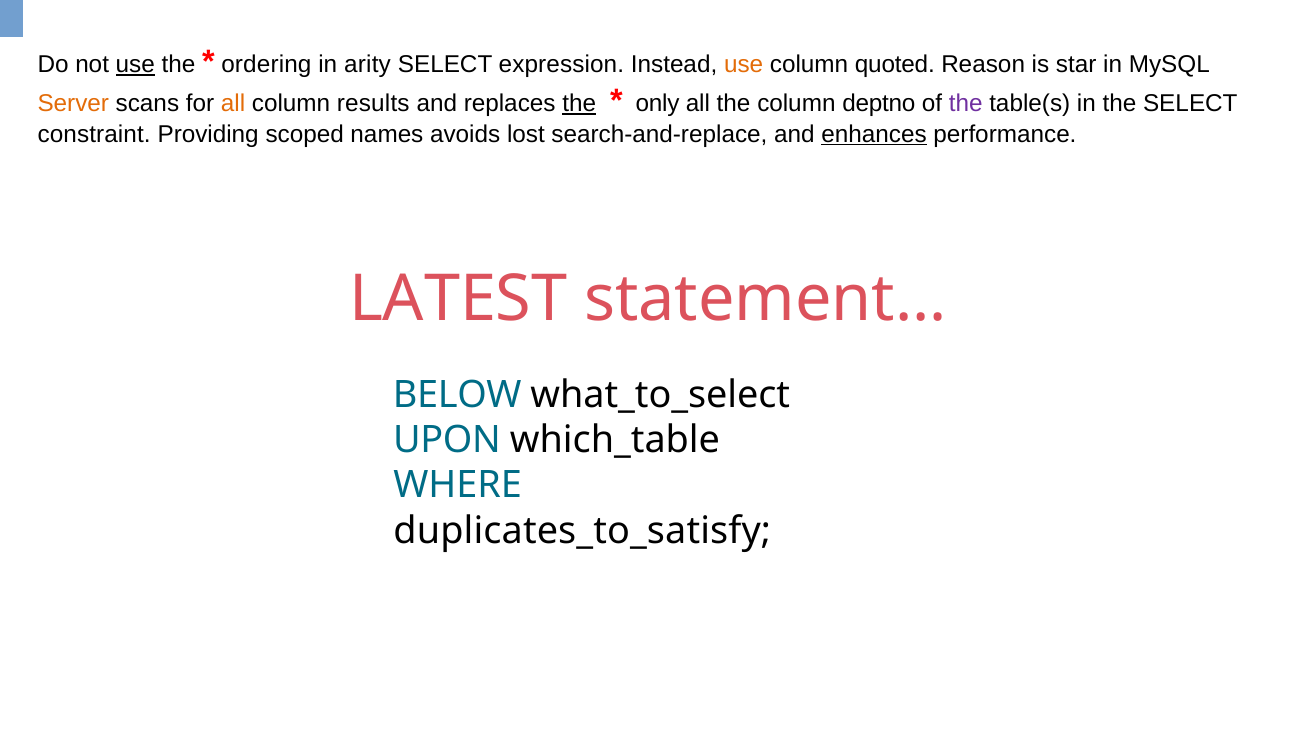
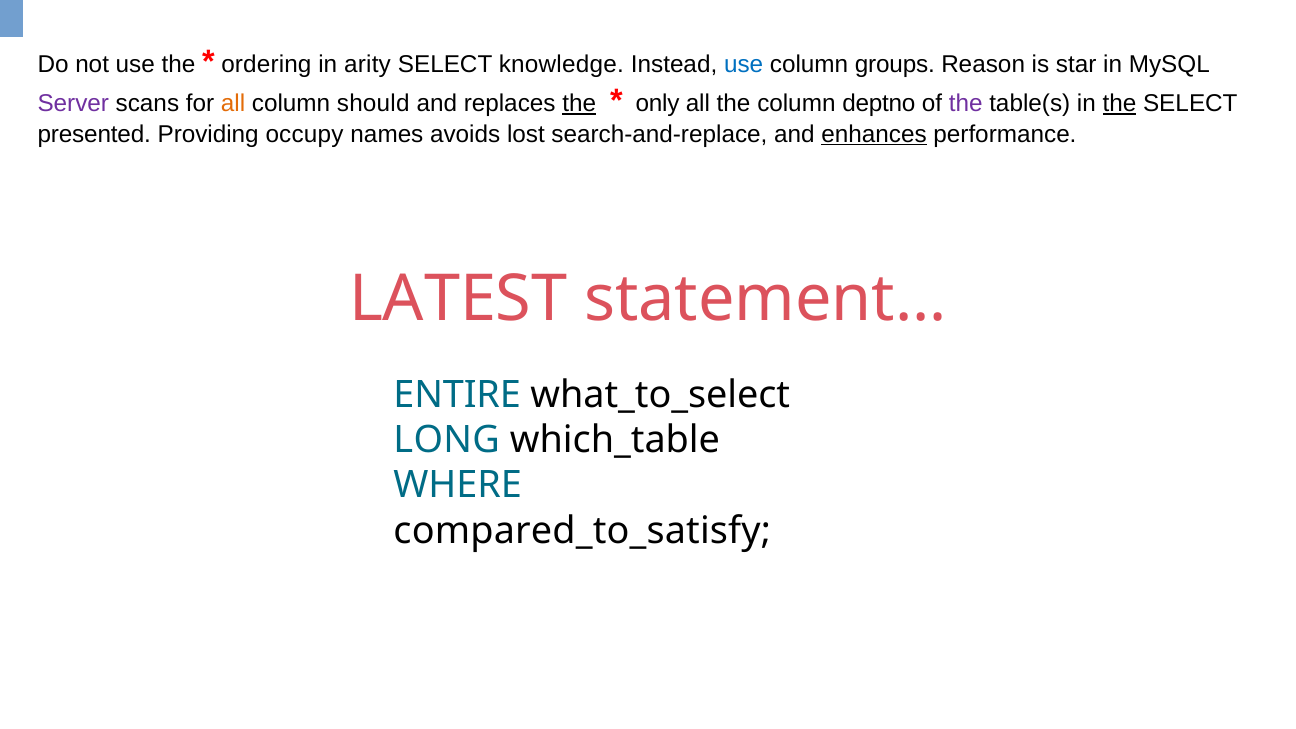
use at (135, 64) underline: present -> none
expression: expression -> knowledge
use at (744, 64) colour: orange -> blue
quoted: quoted -> groups
Server colour: orange -> purple
results: results -> should
the at (1119, 103) underline: none -> present
constraint: constraint -> presented
scoped: scoped -> occupy
BELOW: BELOW -> ENTIRE
UPON: UPON -> LONG
duplicates_to_satisfy: duplicates_to_satisfy -> compared_to_satisfy
